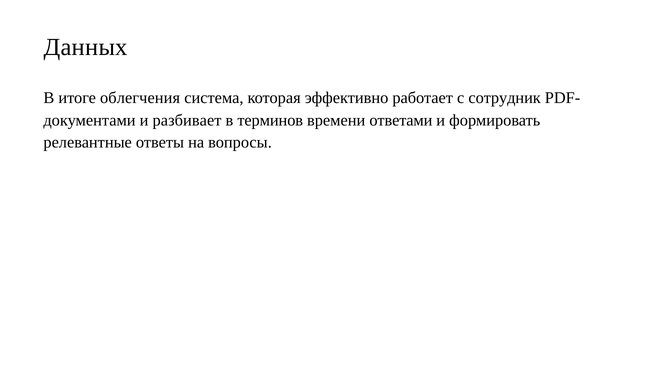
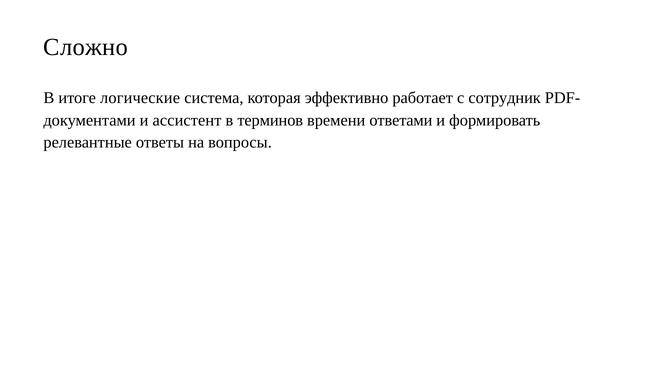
Данных: Данных -> Сложно
облегчения: облегчения -> логические
разбивает: разбивает -> ассистент
